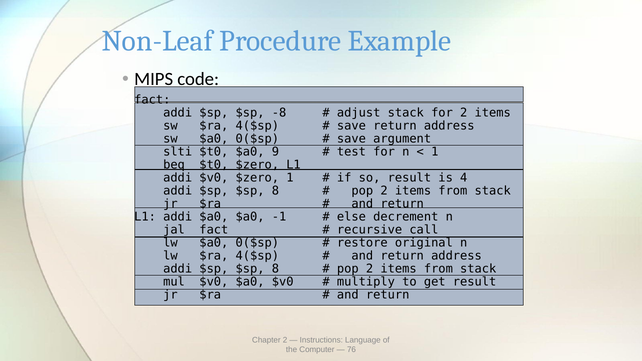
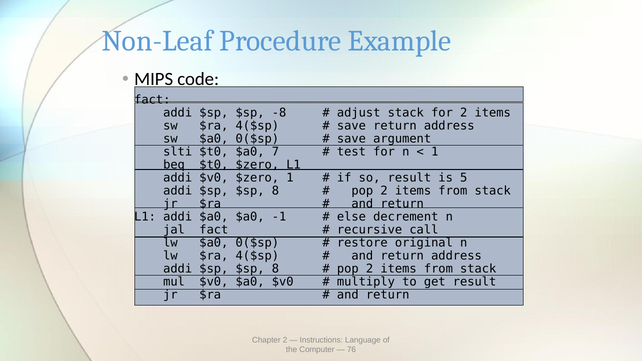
9: 9 -> 7
4: 4 -> 5
